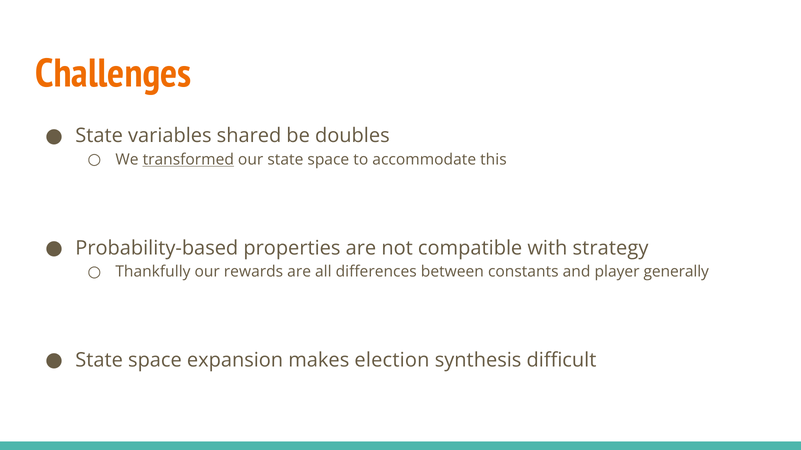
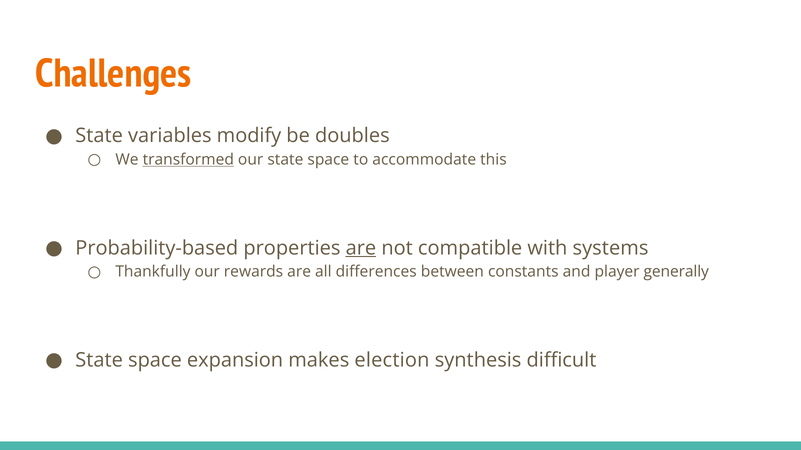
shared: shared -> modify
are at (361, 248) underline: none -> present
strategy: strategy -> systems
